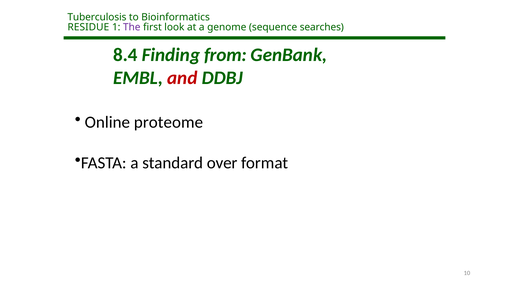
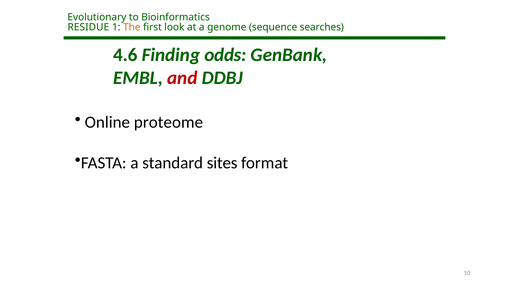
Tuberculosis: Tuberculosis -> Evolutionary
The colour: purple -> orange
8.4: 8.4 -> 4.6
from: from -> odds
over: over -> sites
